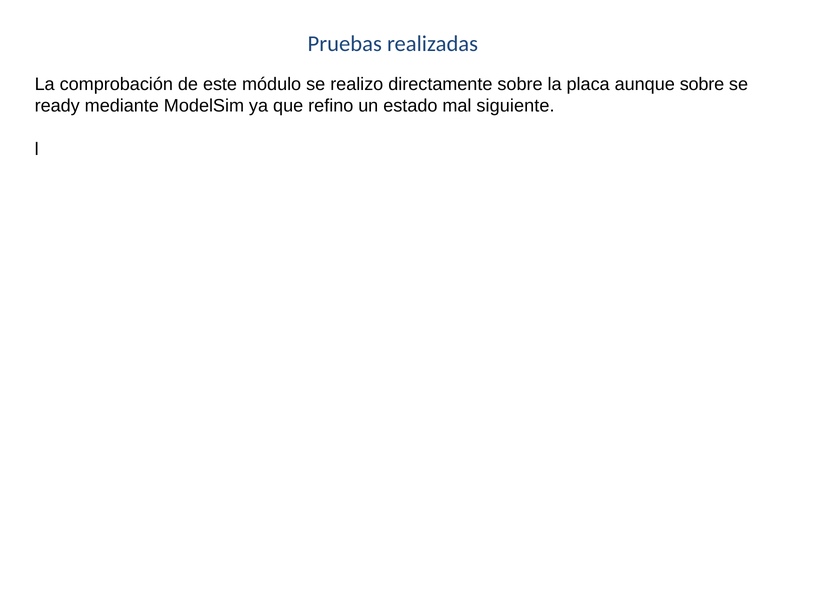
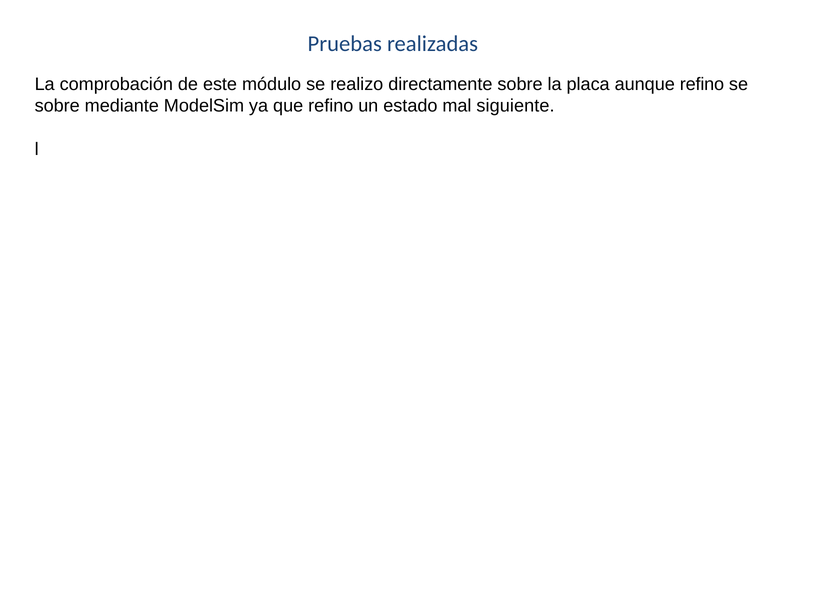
aunque sobre: sobre -> refino
ready at (57, 106): ready -> sobre
